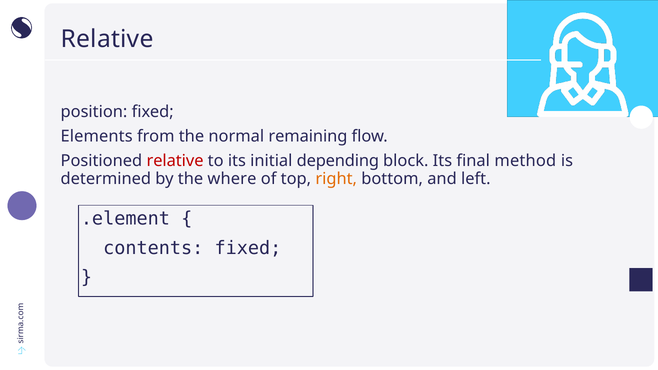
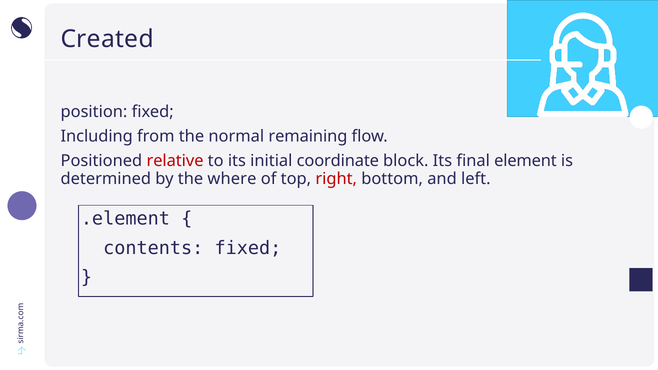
Relative at (107, 39): Relative -> Created
Elements: Elements -> Including
depending: depending -> coordinate
method: method -> element
right colour: orange -> red
